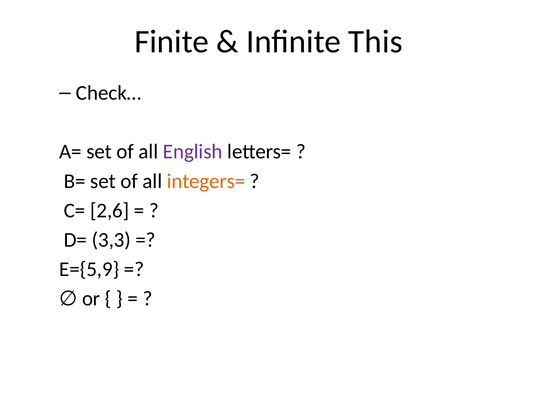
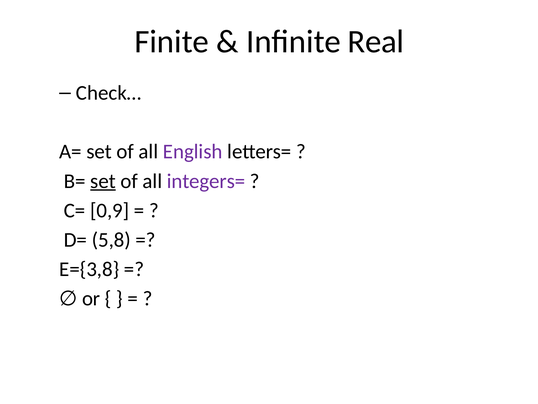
This: This -> Real
set at (103, 181) underline: none -> present
integers= colour: orange -> purple
2,6: 2,6 -> 0,9
3,3: 3,3 -> 5,8
E={5,9: E={5,9 -> E={3,8
